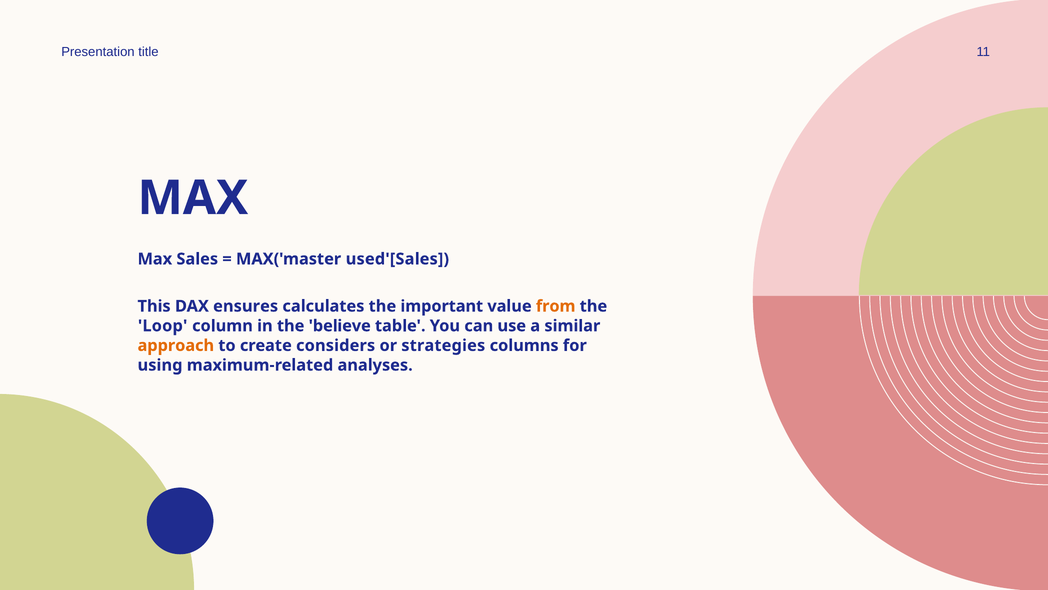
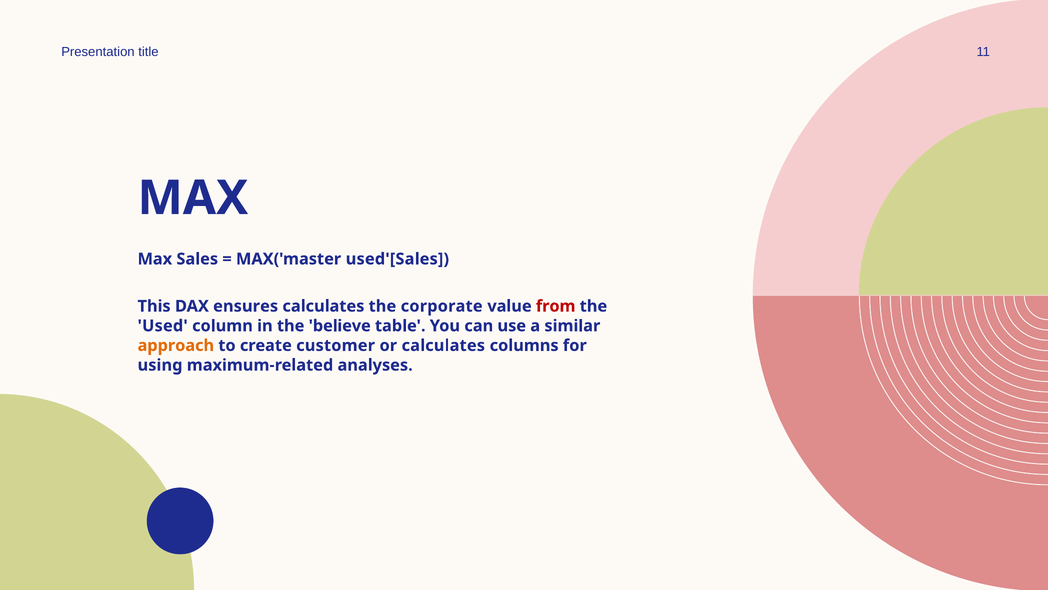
important: important -> corporate
from colour: orange -> red
Loop: Loop -> Used
considers: considers -> customer
or strategies: strategies -> calculates
